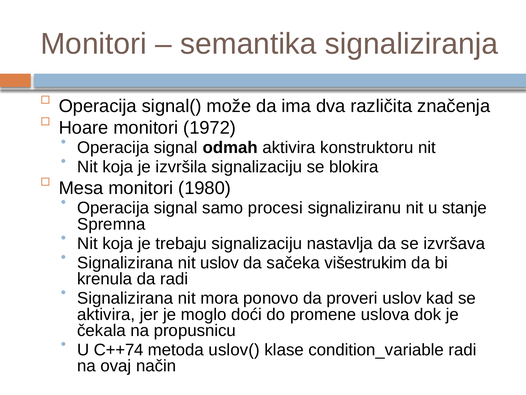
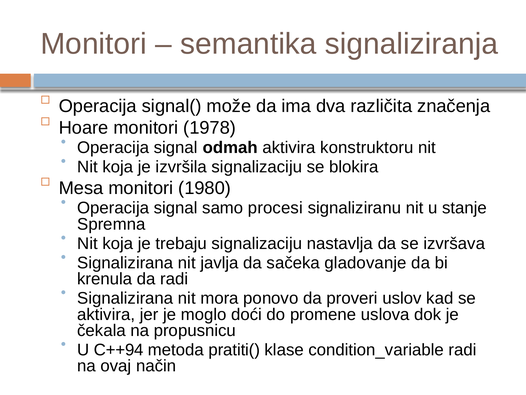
1972: 1972 -> 1978
nit uslov: uslov -> javlja
višestrukim: višestrukim -> gladovanje
C++74: C++74 -> C++94
uslov(: uslov( -> pratiti(
